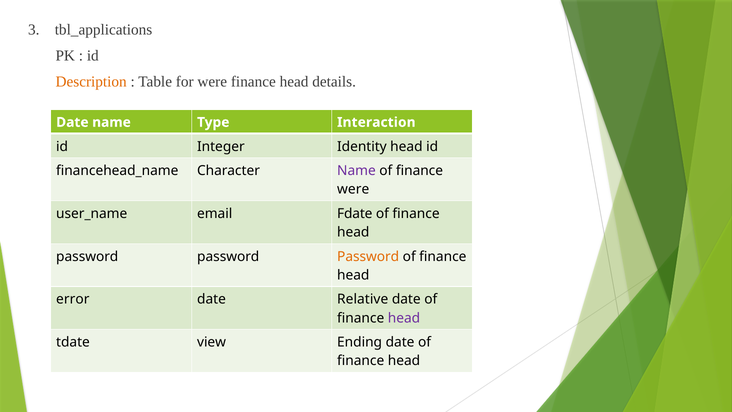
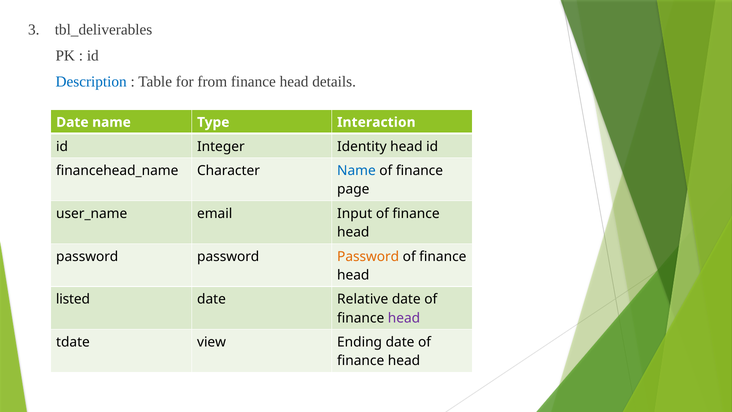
tbl_applications: tbl_applications -> tbl_deliverables
Description colour: orange -> blue
for were: were -> from
Name at (356, 171) colour: purple -> blue
were at (353, 189): were -> page
Fdate: Fdate -> Input
error: error -> listed
